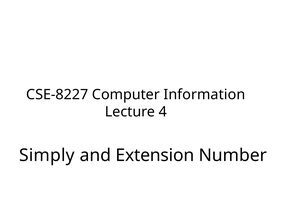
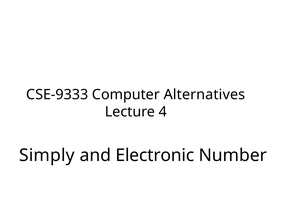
CSE-8227: CSE-8227 -> CSE-9333
Information: Information -> Alternatives
Extension: Extension -> Electronic
